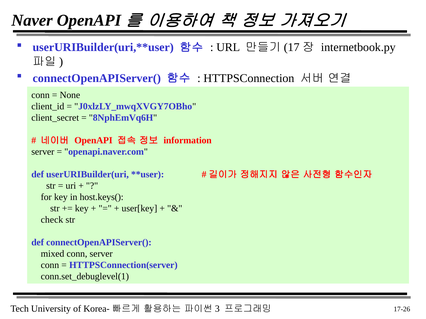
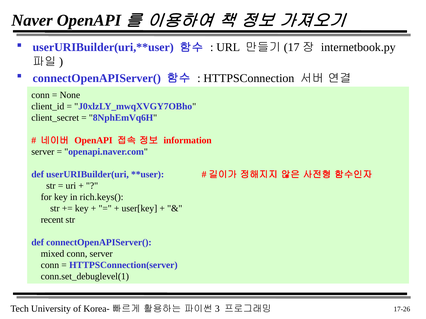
host.keys(: host.keys( -> rich.keys(
check: check -> recent
